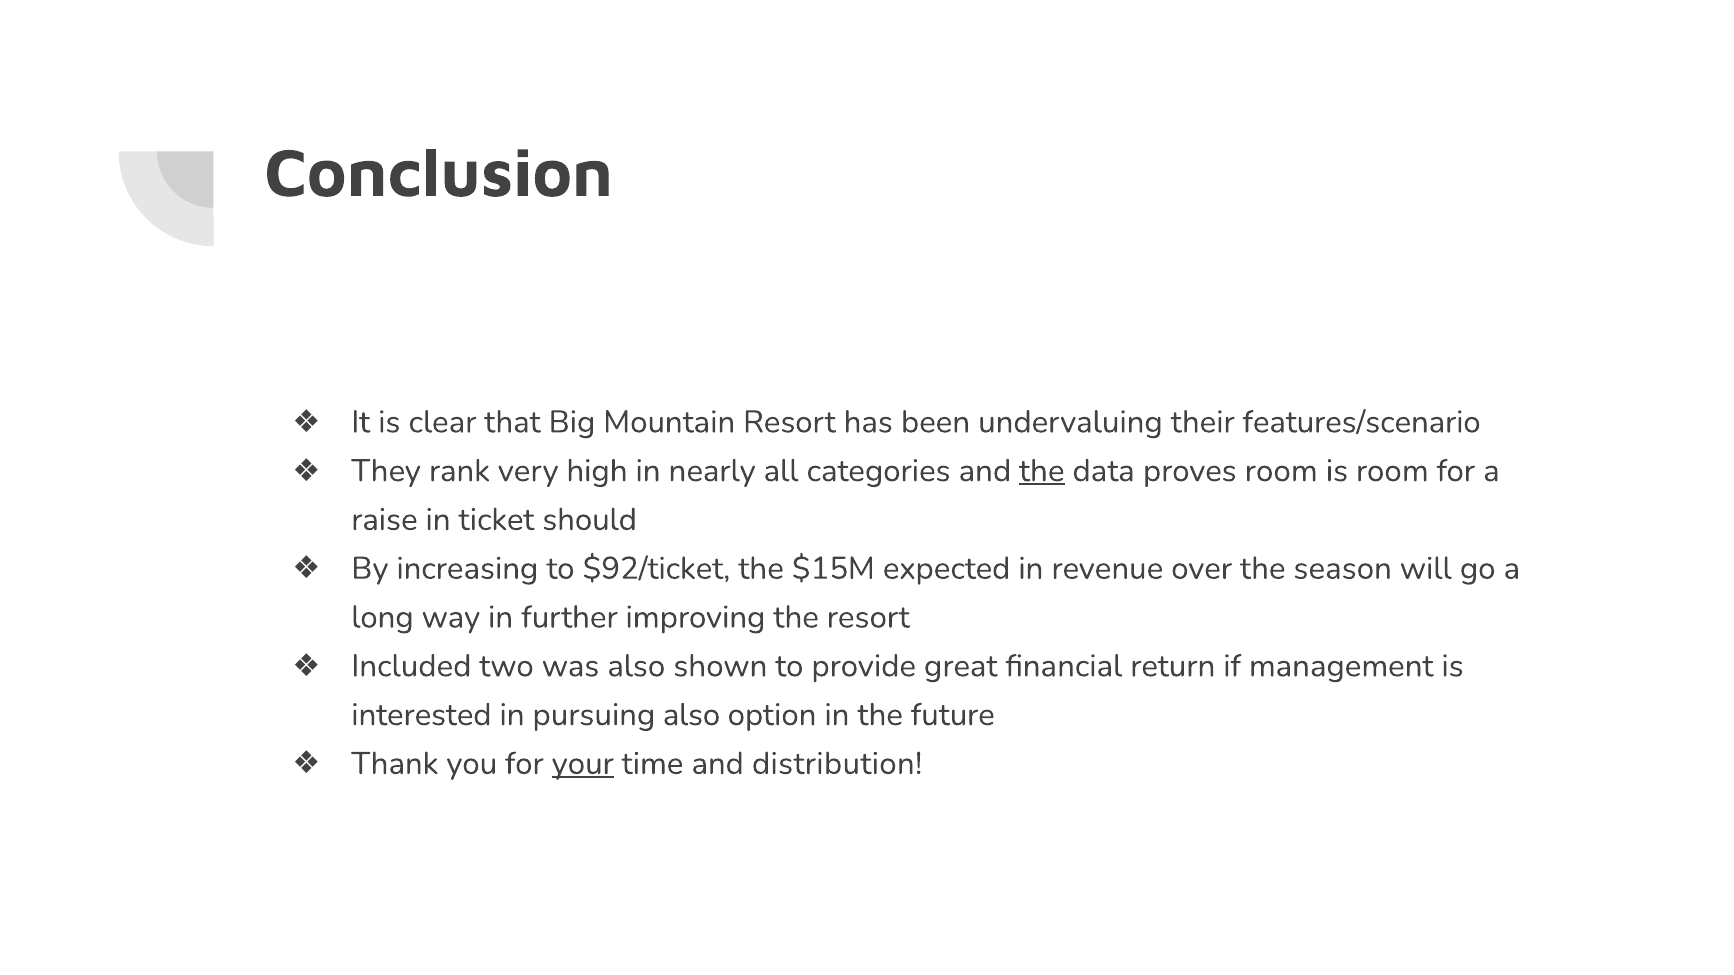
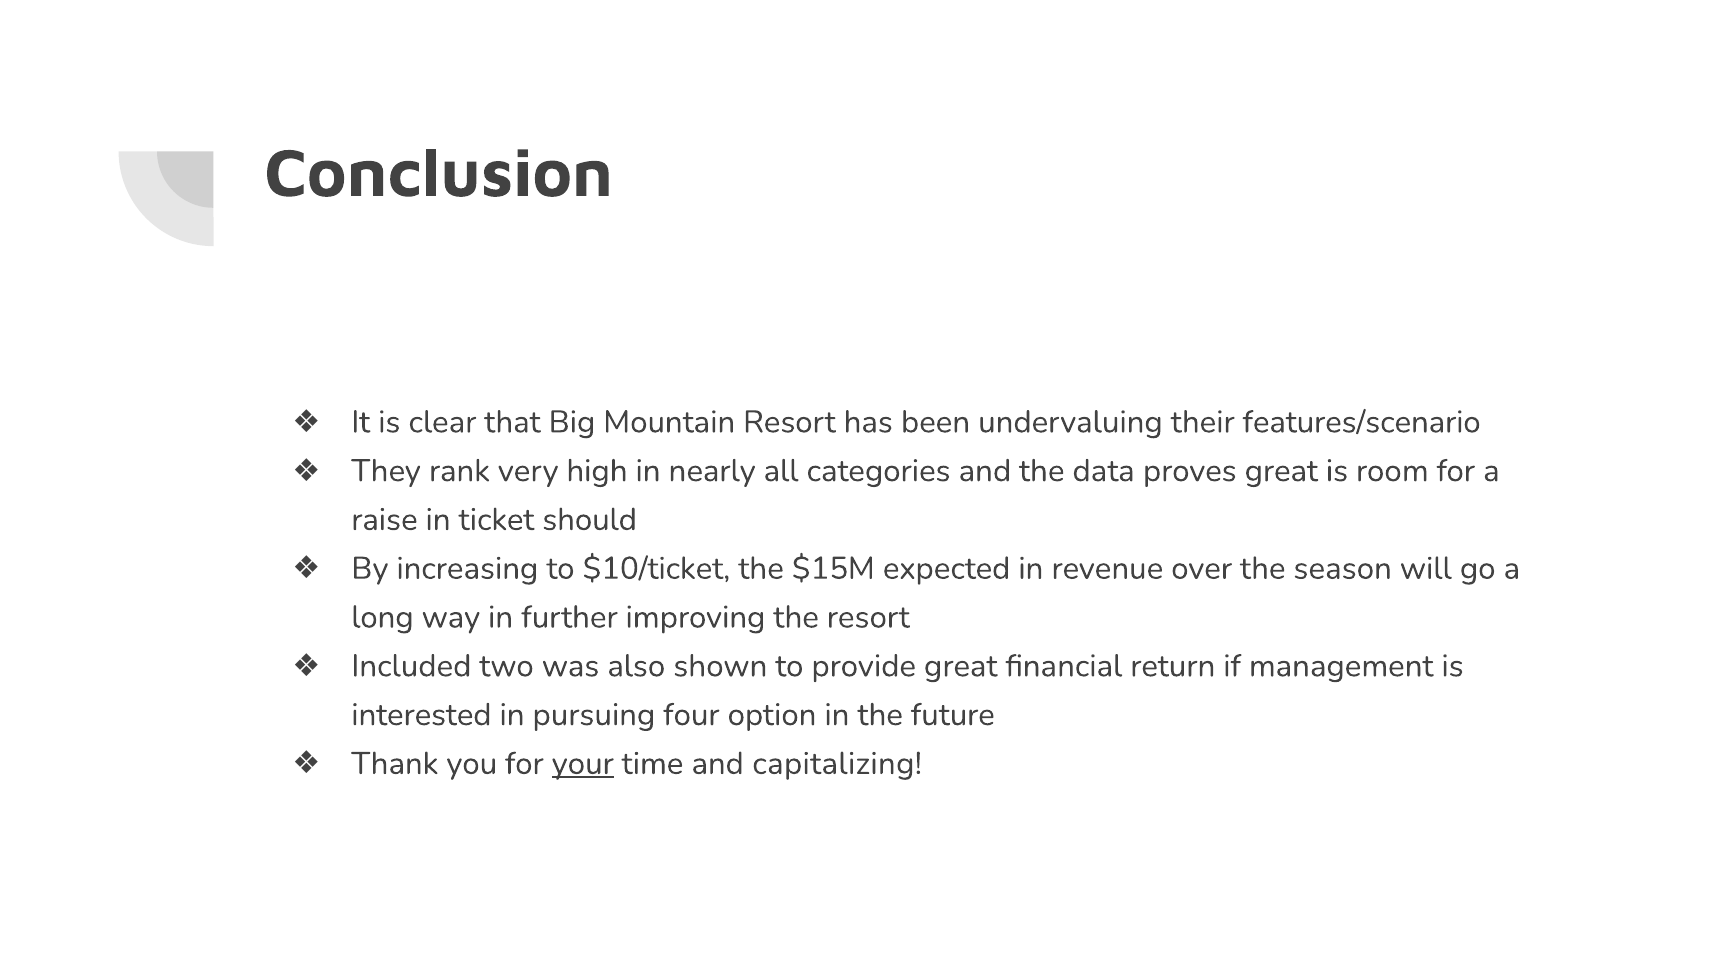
the at (1042, 471) underline: present -> none
proves room: room -> great
$92/ticket: $92/ticket -> $10/ticket
pursuing also: also -> four
distribution: distribution -> capitalizing
